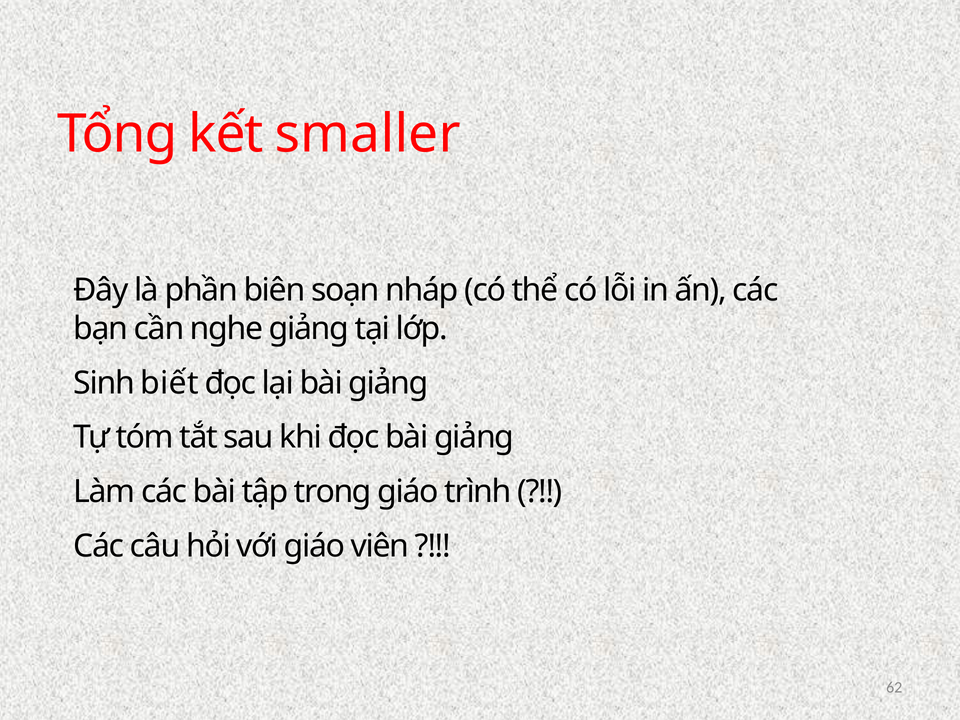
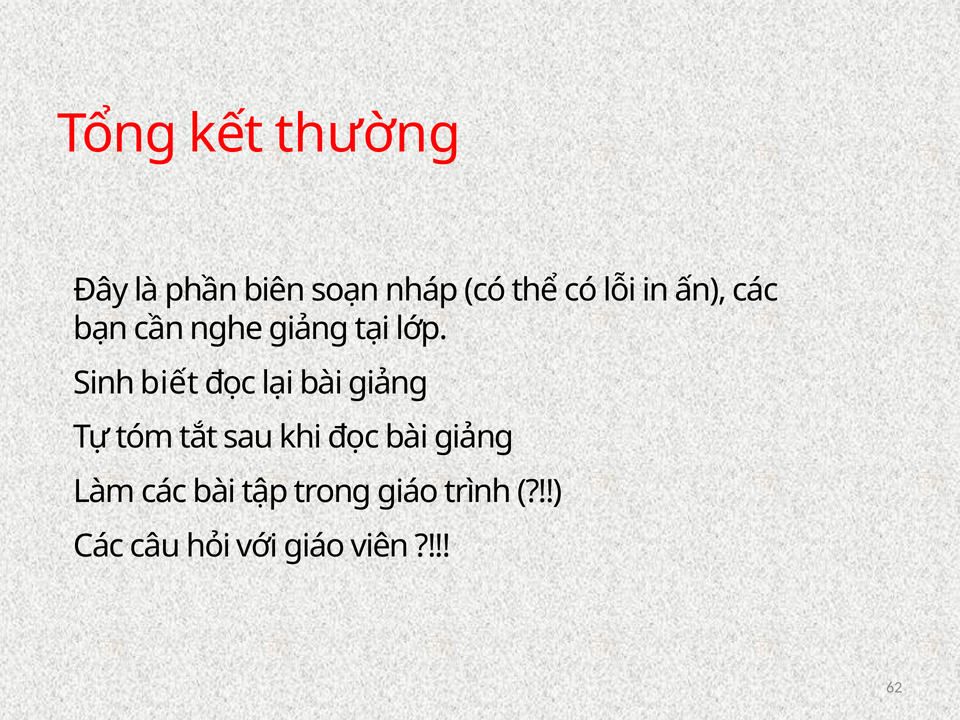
smaller: smaller -> thường
